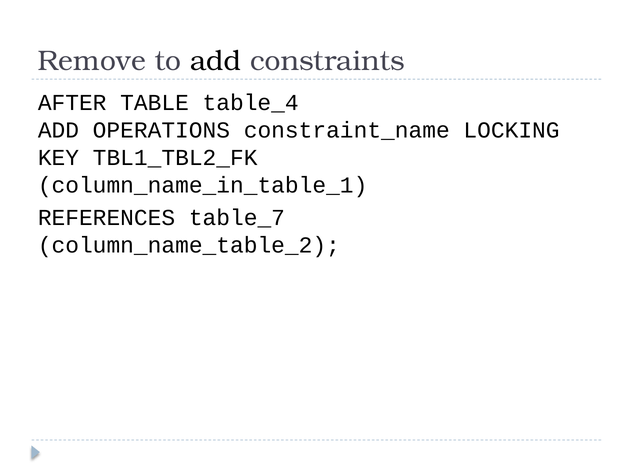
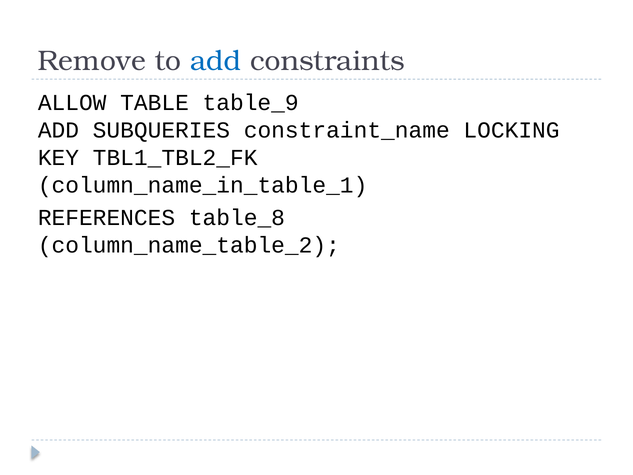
add at (216, 61) colour: black -> blue
AFTER: AFTER -> ALLOW
table_4: table_4 -> table_9
OPERATIONS: OPERATIONS -> SUBQUERIES
table_7: table_7 -> table_8
